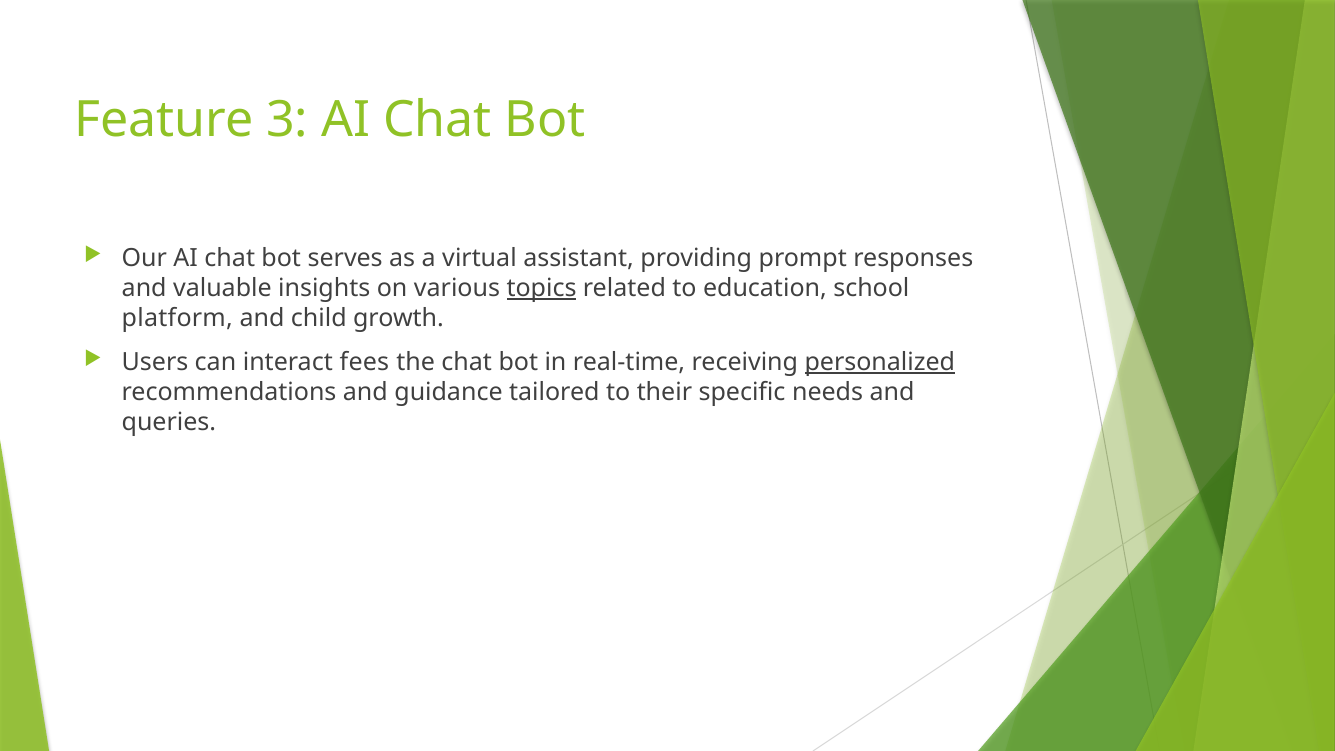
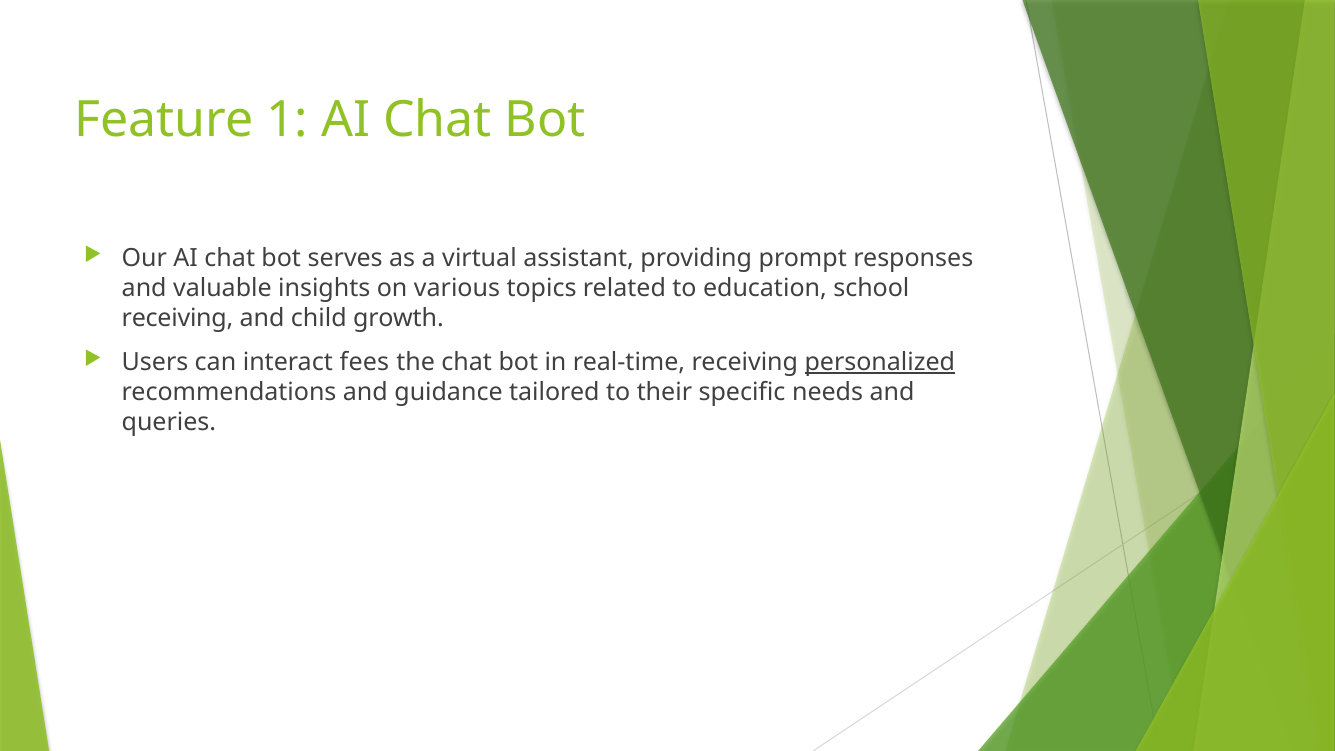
3: 3 -> 1
topics underline: present -> none
platform at (177, 318): platform -> receiving
